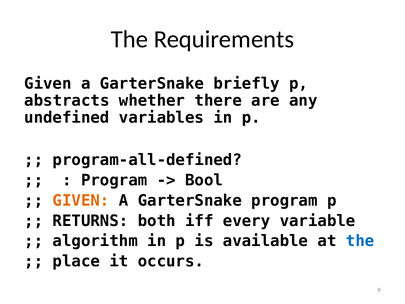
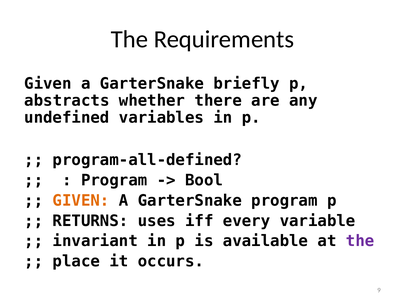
both: both -> uses
algorithm: algorithm -> invariant
the at (360, 241) colour: blue -> purple
